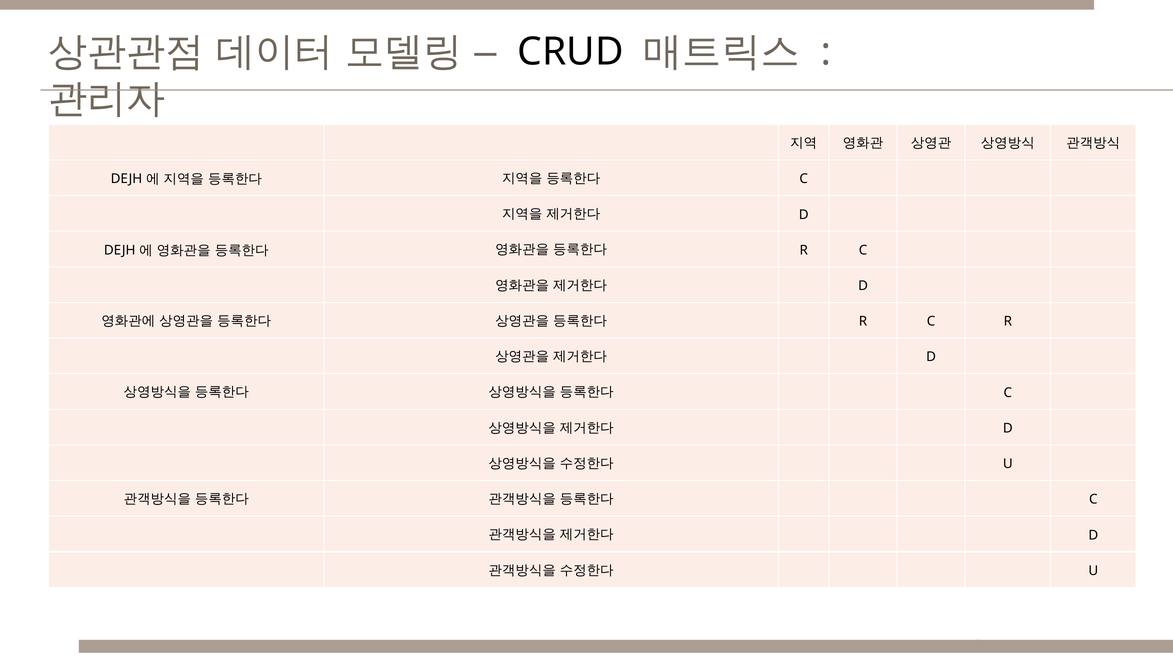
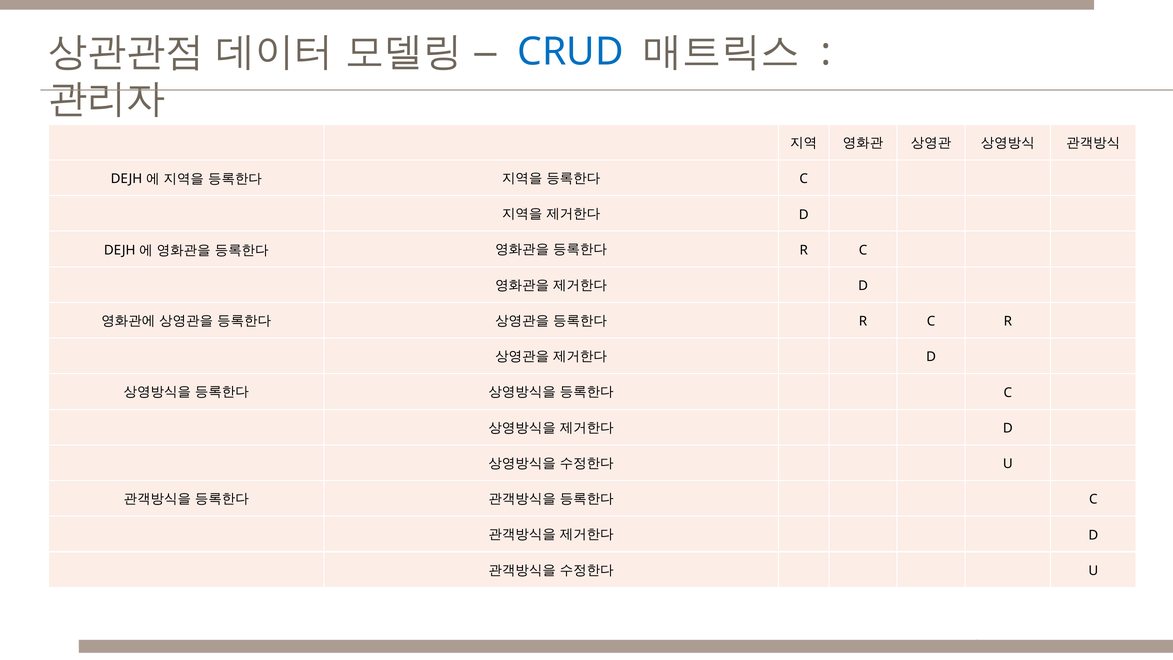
CRUD colour: black -> blue
